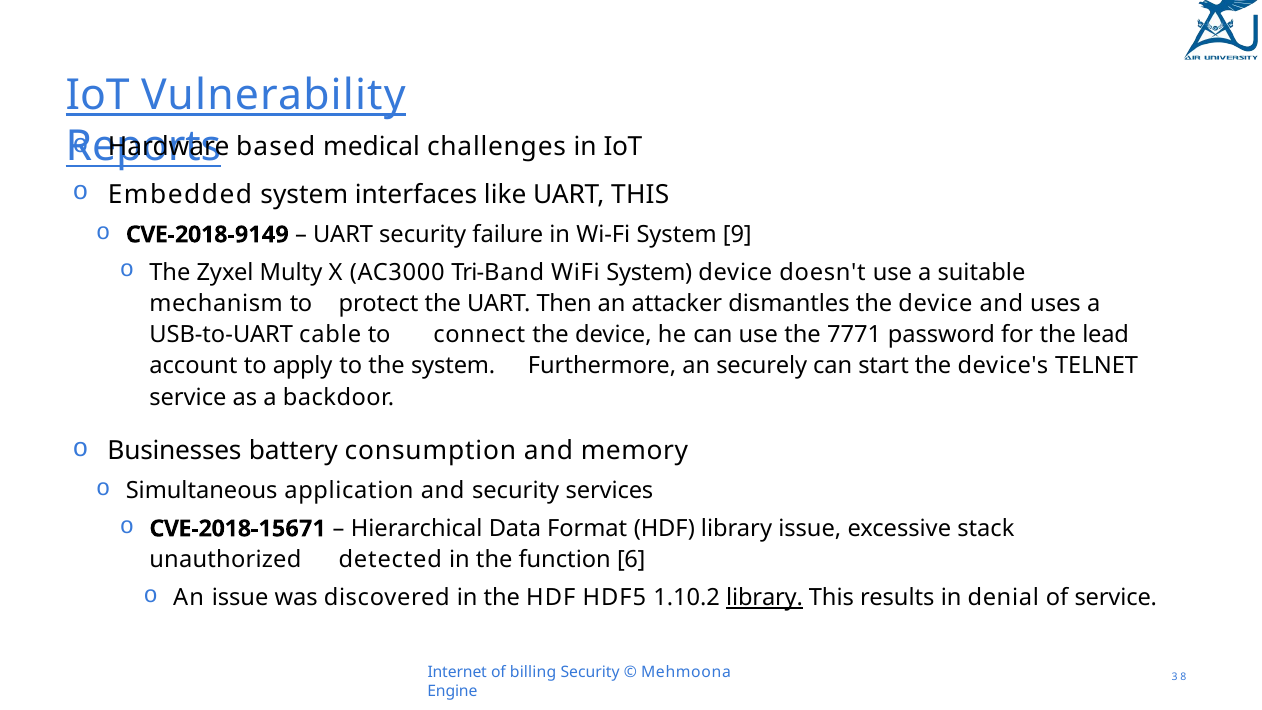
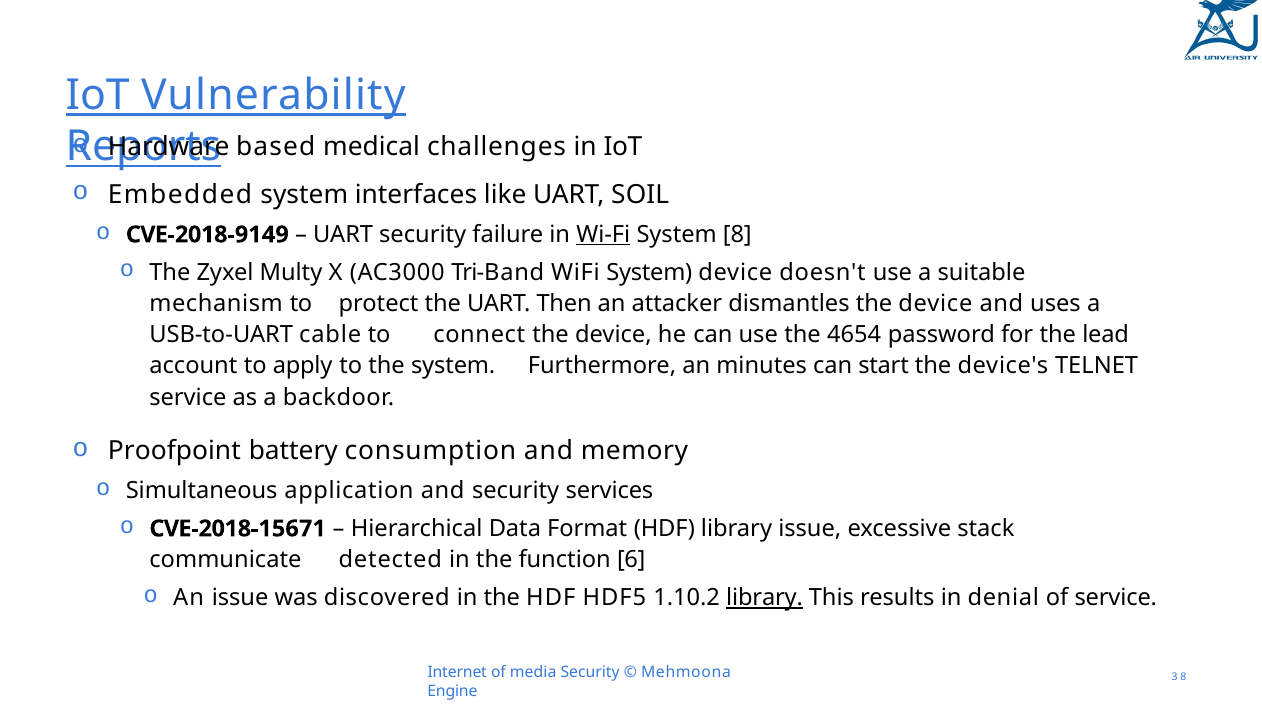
UART THIS: THIS -> SOIL
Wi-Fi underline: none -> present
System 9: 9 -> 8
7771: 7771 -> 4654
securely: securely -> minutes
Businesses: Businesses -> Proofpoint
unauthorized: unauthorized -> communicate
billing: billing -> media
